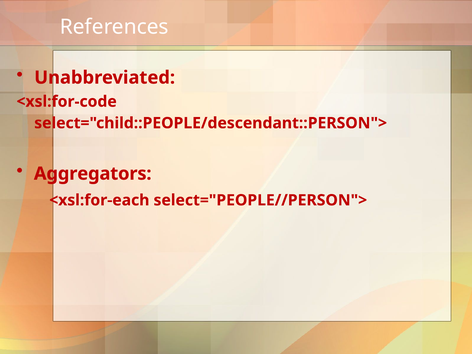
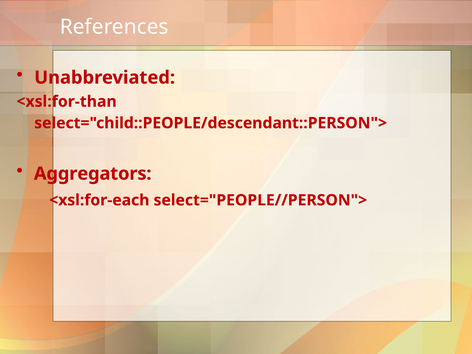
<xsl:for-code: <xsl:for-code -> <xsl:for-than
